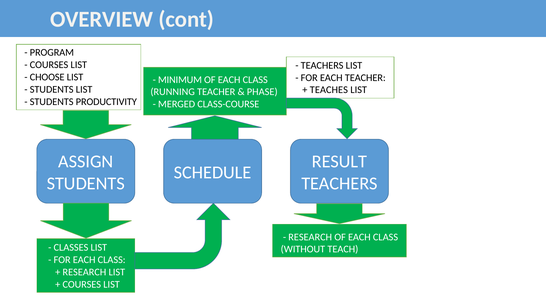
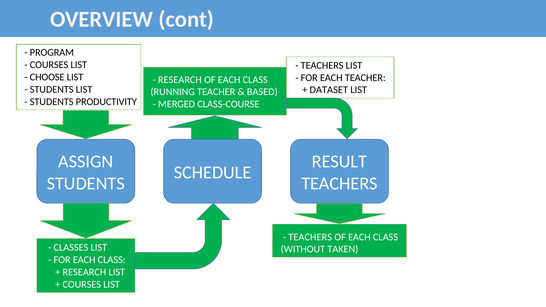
MINIMUM at (180, 80): MINIMUM -> RESEARCH
TEACHES: TEACHES -> DATASET
PHASE: PHASE -> BASED
RESEARCH at (310, 237): RESEARCH -> TEACHERS
TEACH: TEACH -> TAKEN
